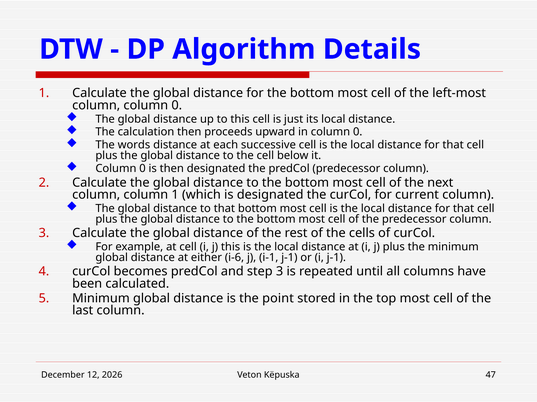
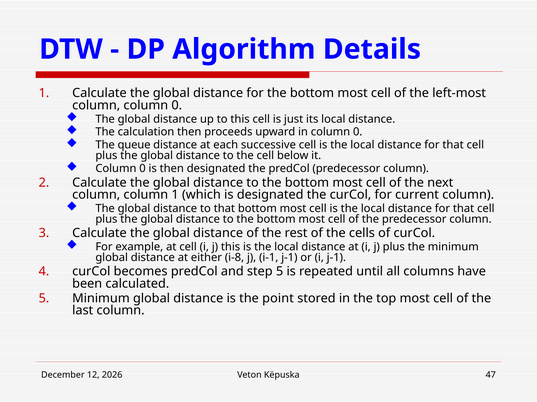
words: words -> queue
i-6: i-6 -> i-8
step 3: 3 -> 5
